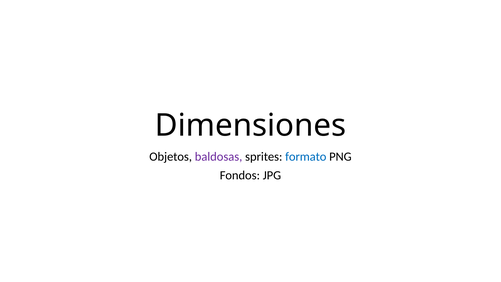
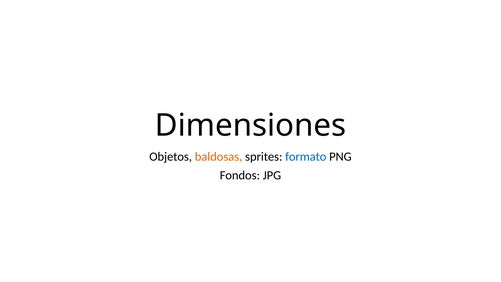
baldosas colour: purple -> orange
